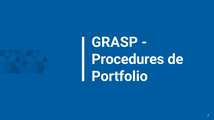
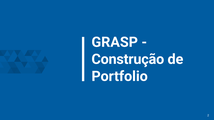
Procedures: Procedures -> Construção
